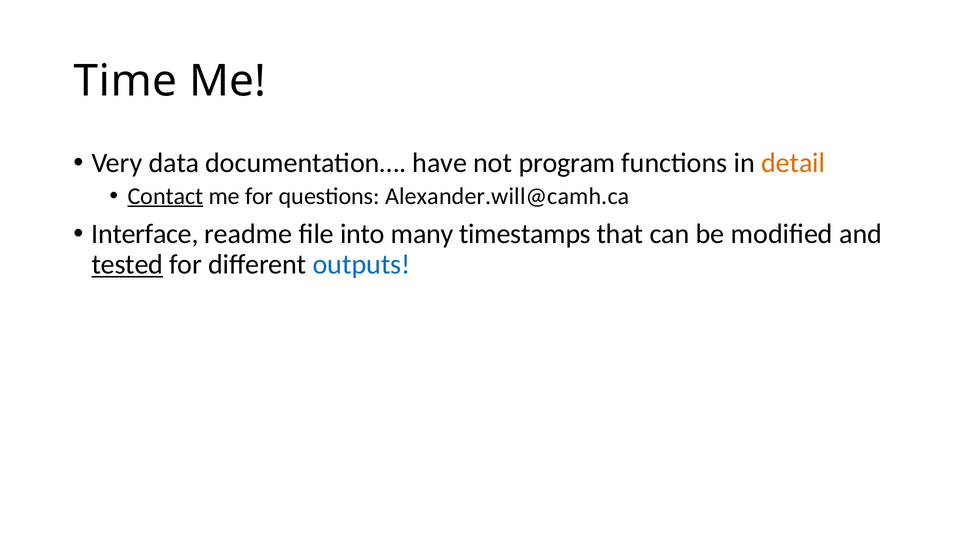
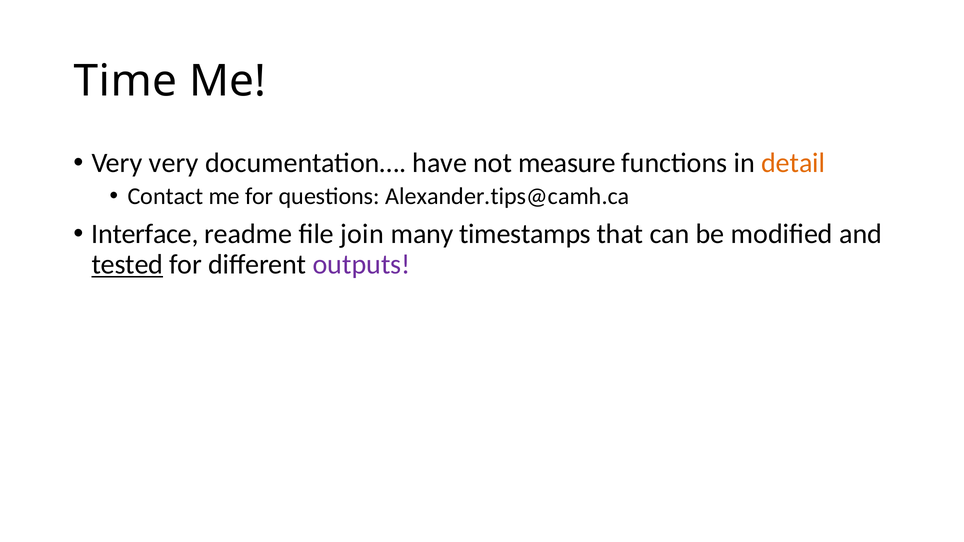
Very data: data -> very
program: program -> measure
Contact underline: present -> none
Alexander.will@camh.ca: Alexander.will@camh.ca -> Alexander.tips@camh.ca
into: into -> join
outputs colour: blue -> purple
